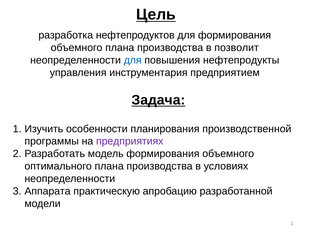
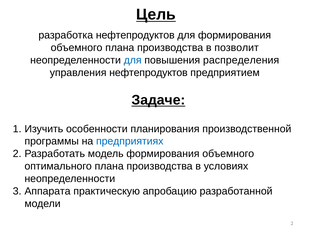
нефтепродукты: нефтепродукты -> распределения
управления инструментария: инструментария -> нефтепродуктов
Задача: Задача -> Задаче
предприятиях colour: purple -> blue
